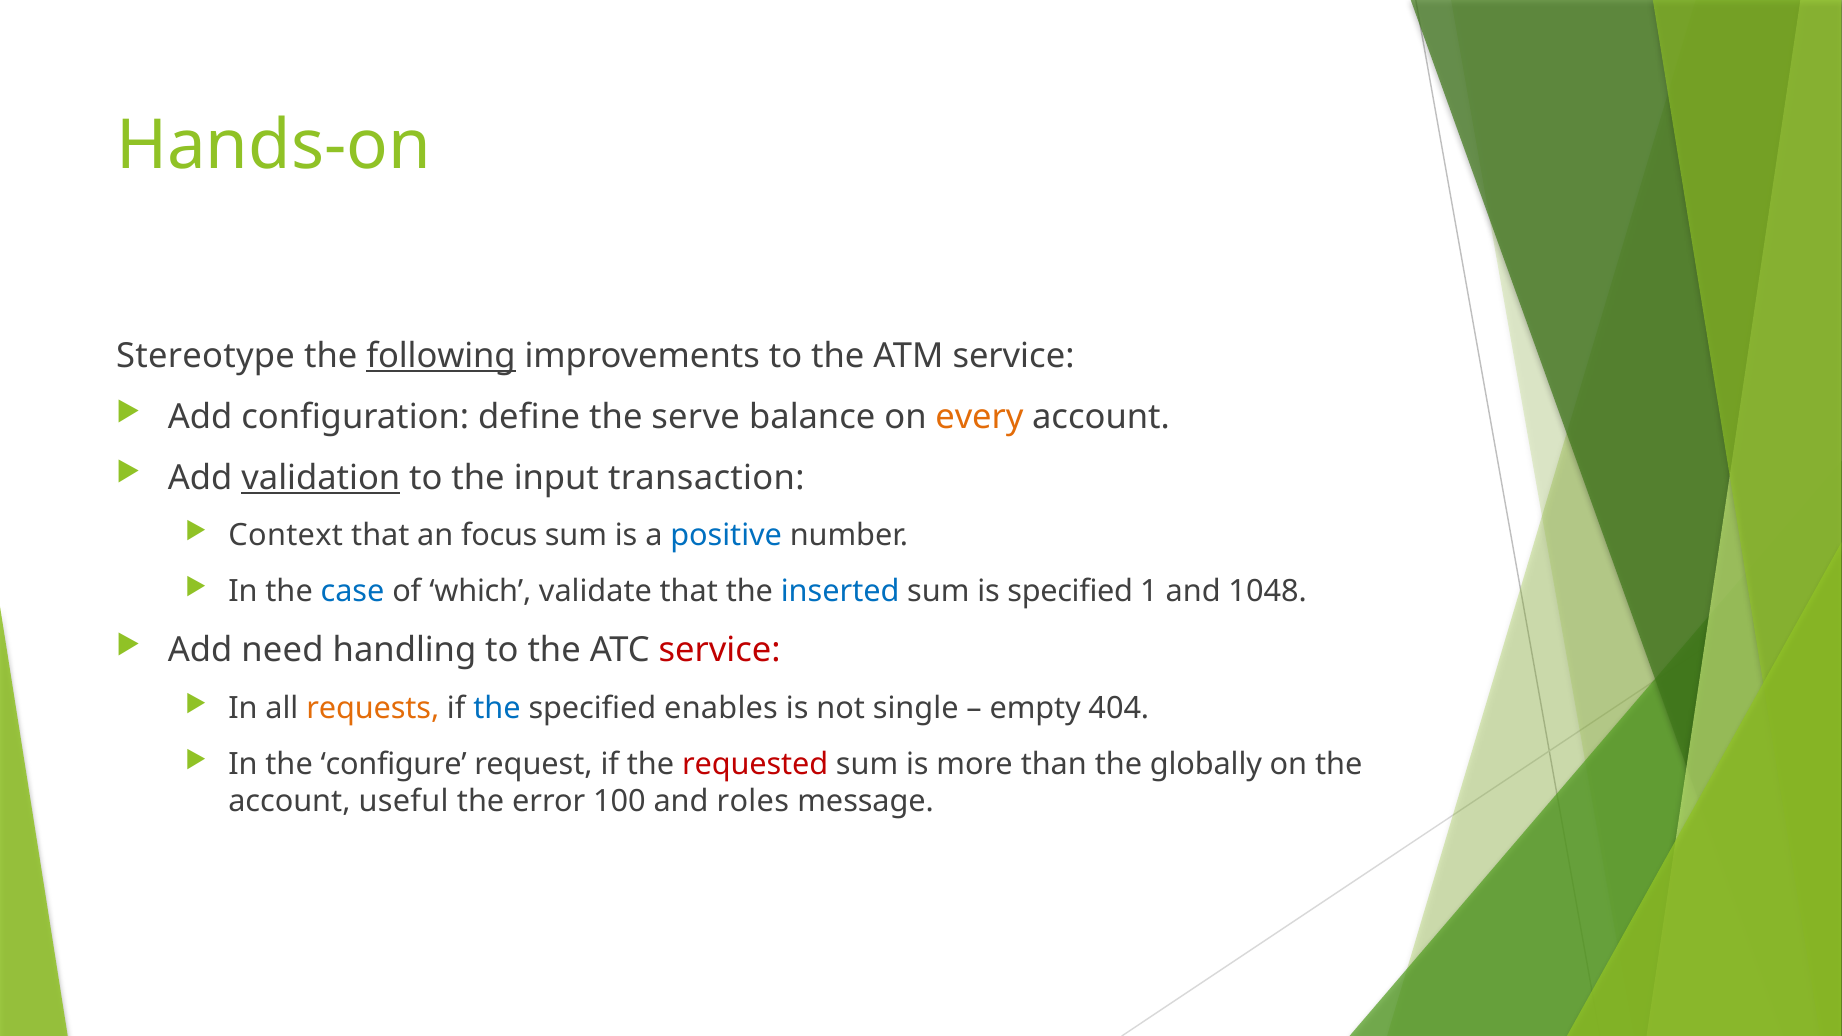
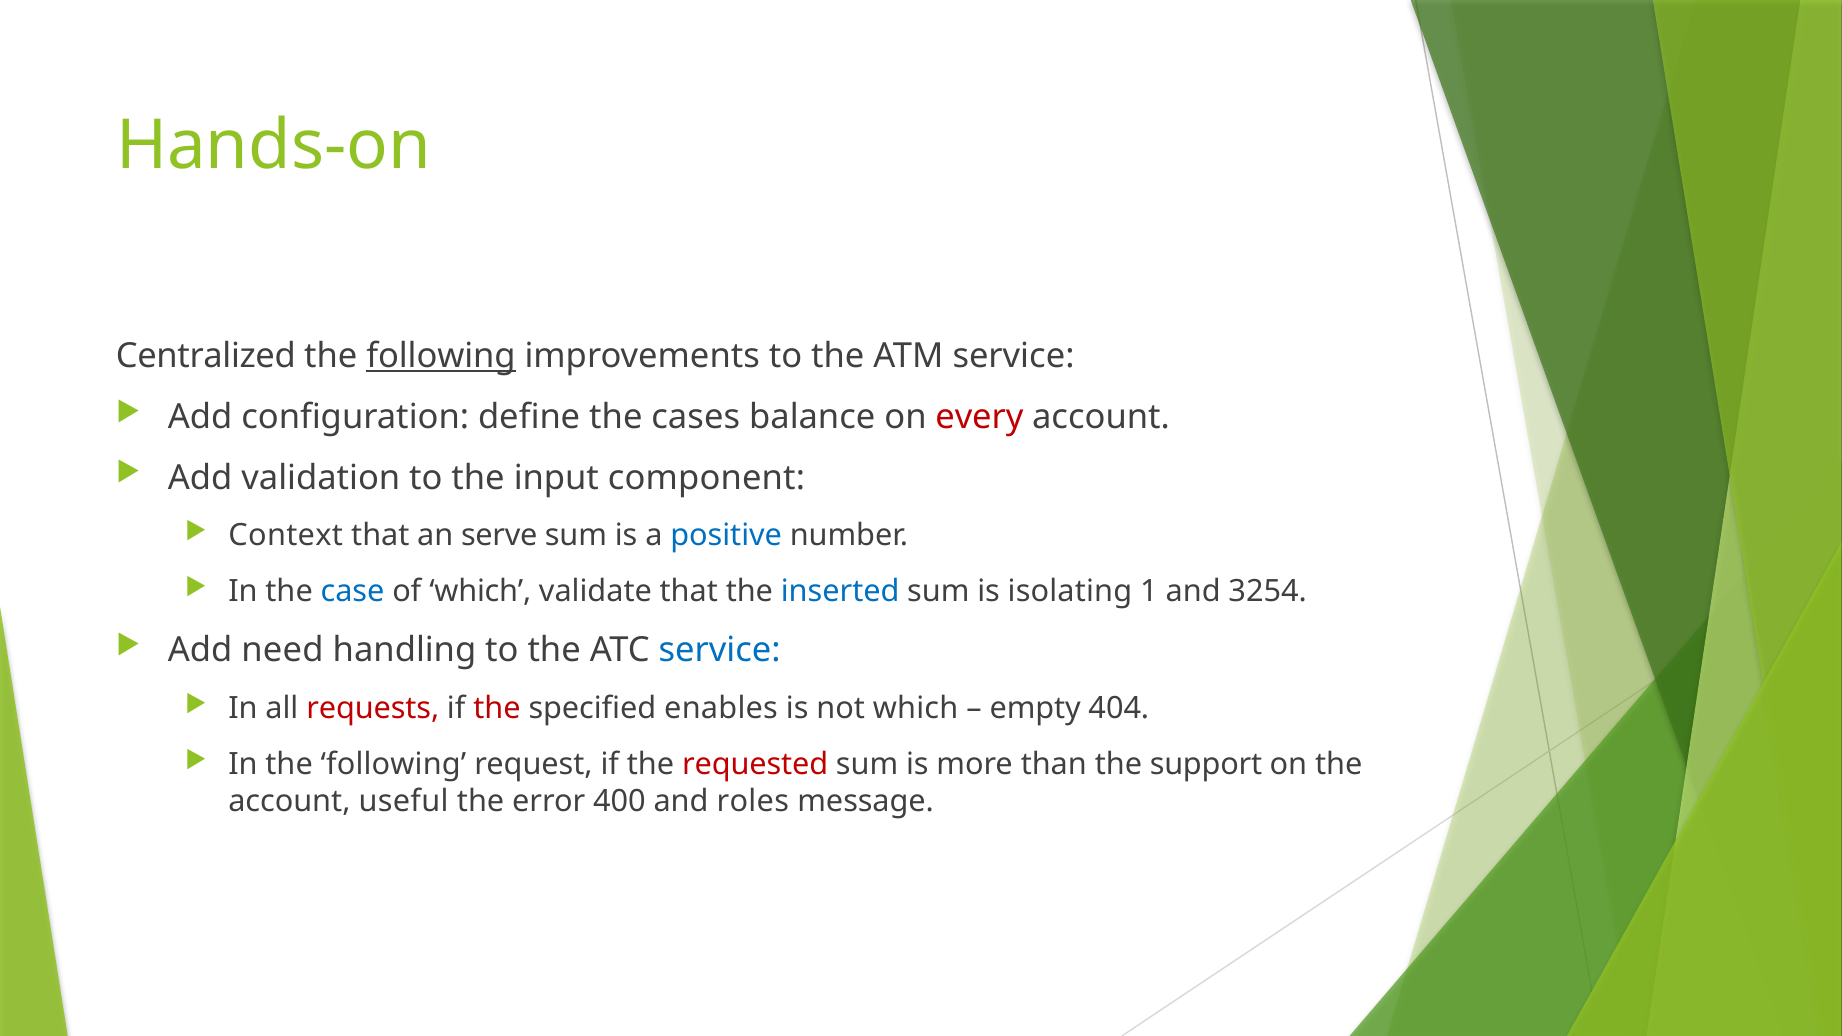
Stereotype: Stereotype -> Centralized
serve: serve -> cases
every colour: orange -> red
validation underline: present -> none
transaction: transaction -> component
focus: focus -> serve
is specified: specified -> isolating
1048: 1048 -> 3254
service at (720, 650) colour: red -> blue
requests colour: orange -> red
the at (497, 709) colour: blue -> red
not single: single -> which
In the configure: configure -> following
globally: globally -> support
100: 100 -> 400
